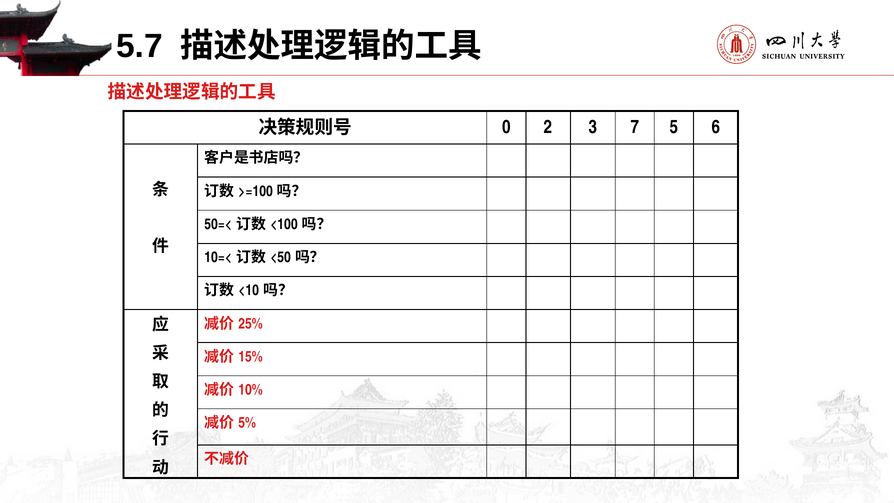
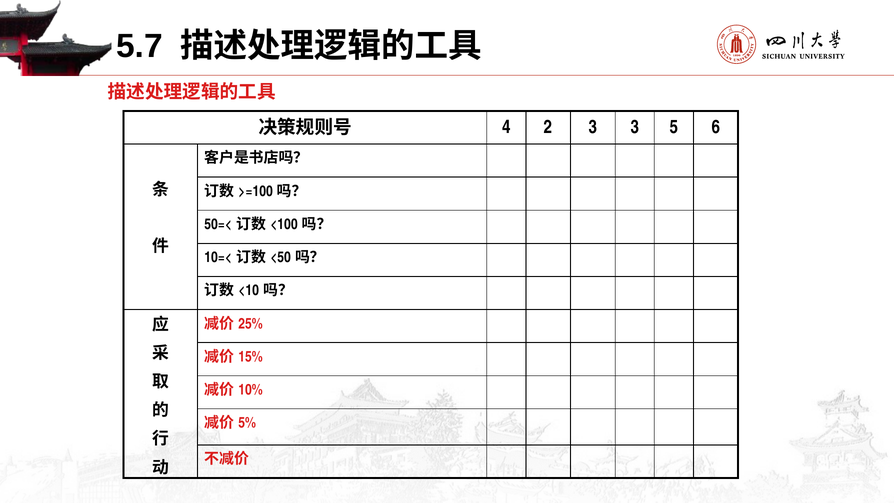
0: 0 -> 4
3 7: 7 -> 3
